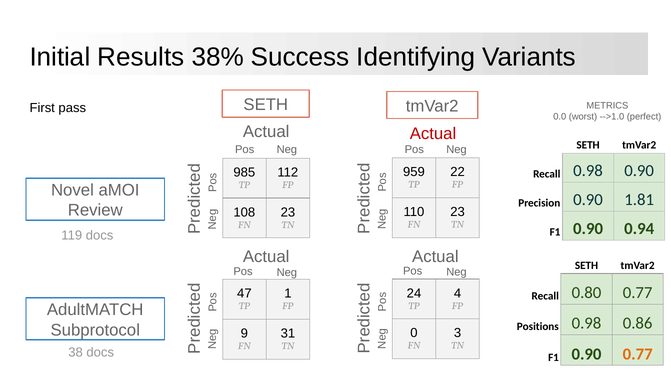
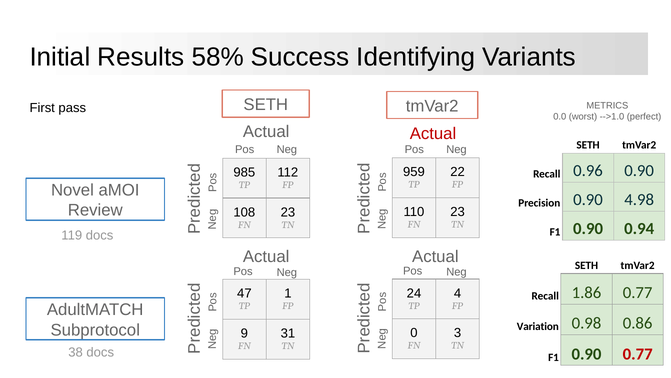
38%: 38% -> 58%
Recall 0.98: 0.98 -> 0.96
1.81: 1.81 -> 4.98
0.80: 0.80 -> 1.86
Positions: Positions -> Variation
0.77 at (638, 354) colour: orange -> red
